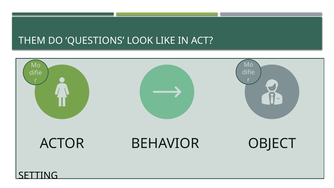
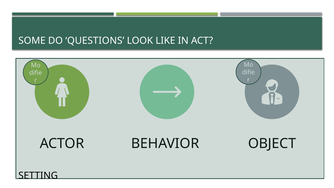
THEM: THEM -> SOME
